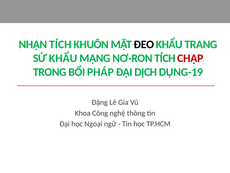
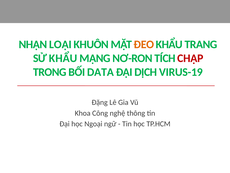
NHẬN TÍCH: TÍCH -> LOẠI
ĐEO colour: black -> orange
PHÁP: PHÁP -> DATA
DỤNG-19: DỤNG-19 -> VIRUS-19
